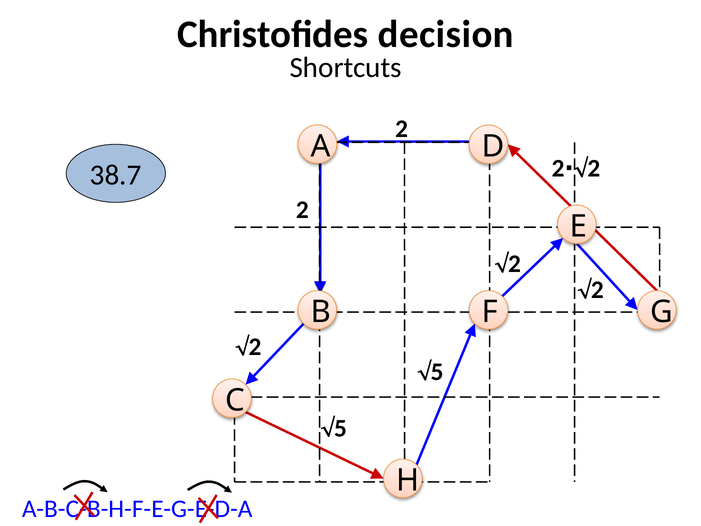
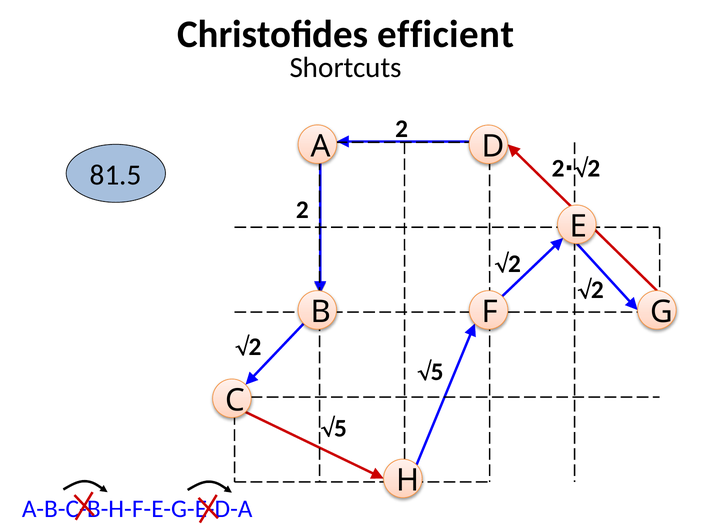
decision: decision -> efficient
38.7: 38.7 -> 81.5
